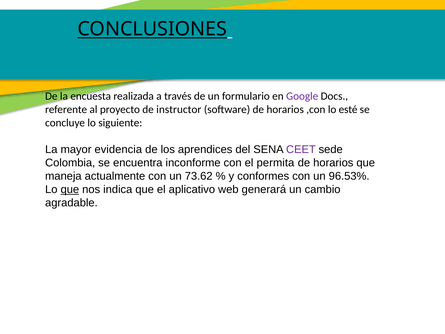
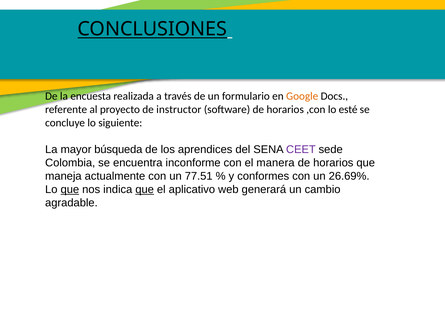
Google colour: purple -> orange
evidencia: evidencia -> búsqueda
permita: permita -> manera
73.62: 73.62 -> 77.51
96.53%: 96.53% -> 26.69%
que at (145, 189) underline: none -> present
